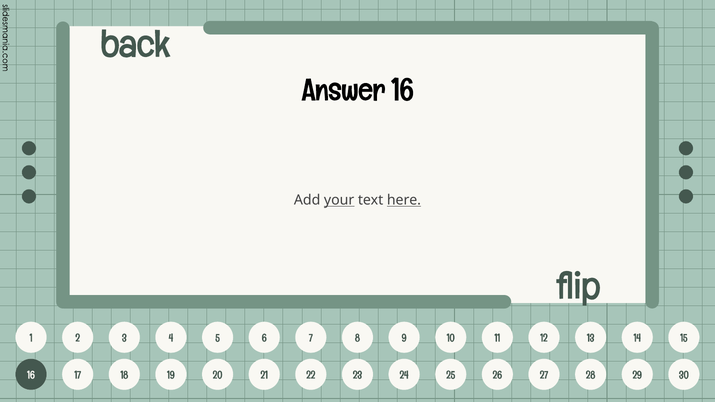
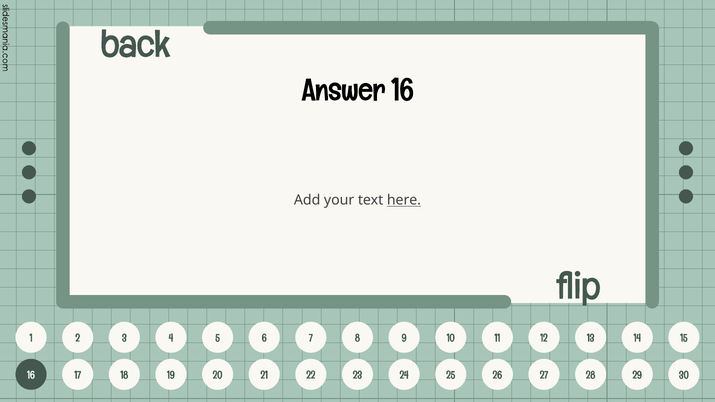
your underline: present -> none
